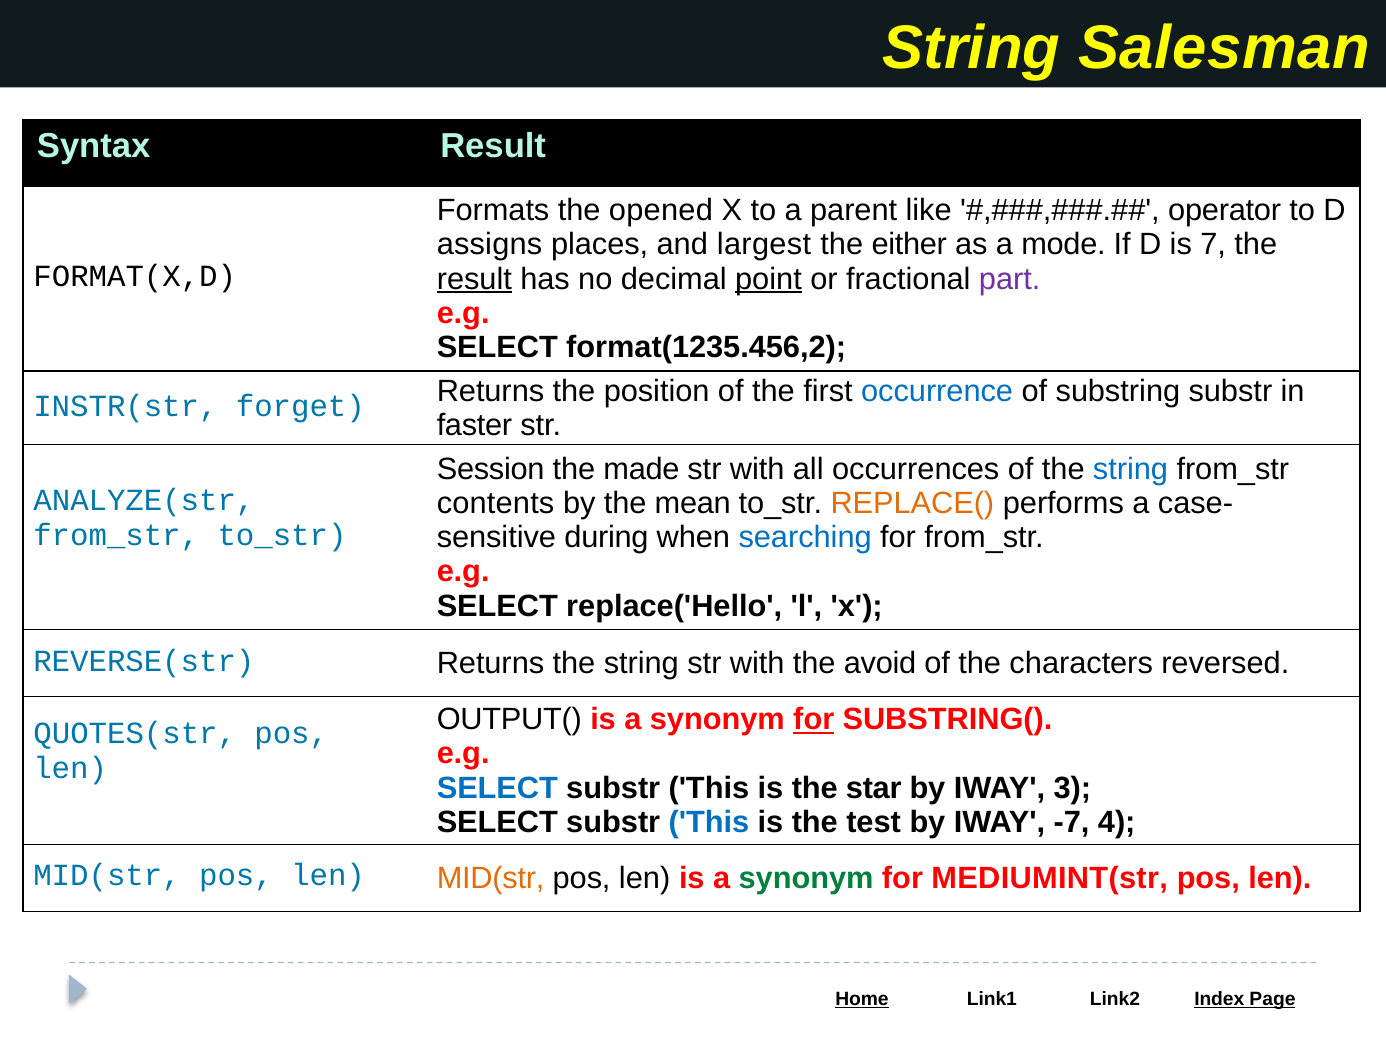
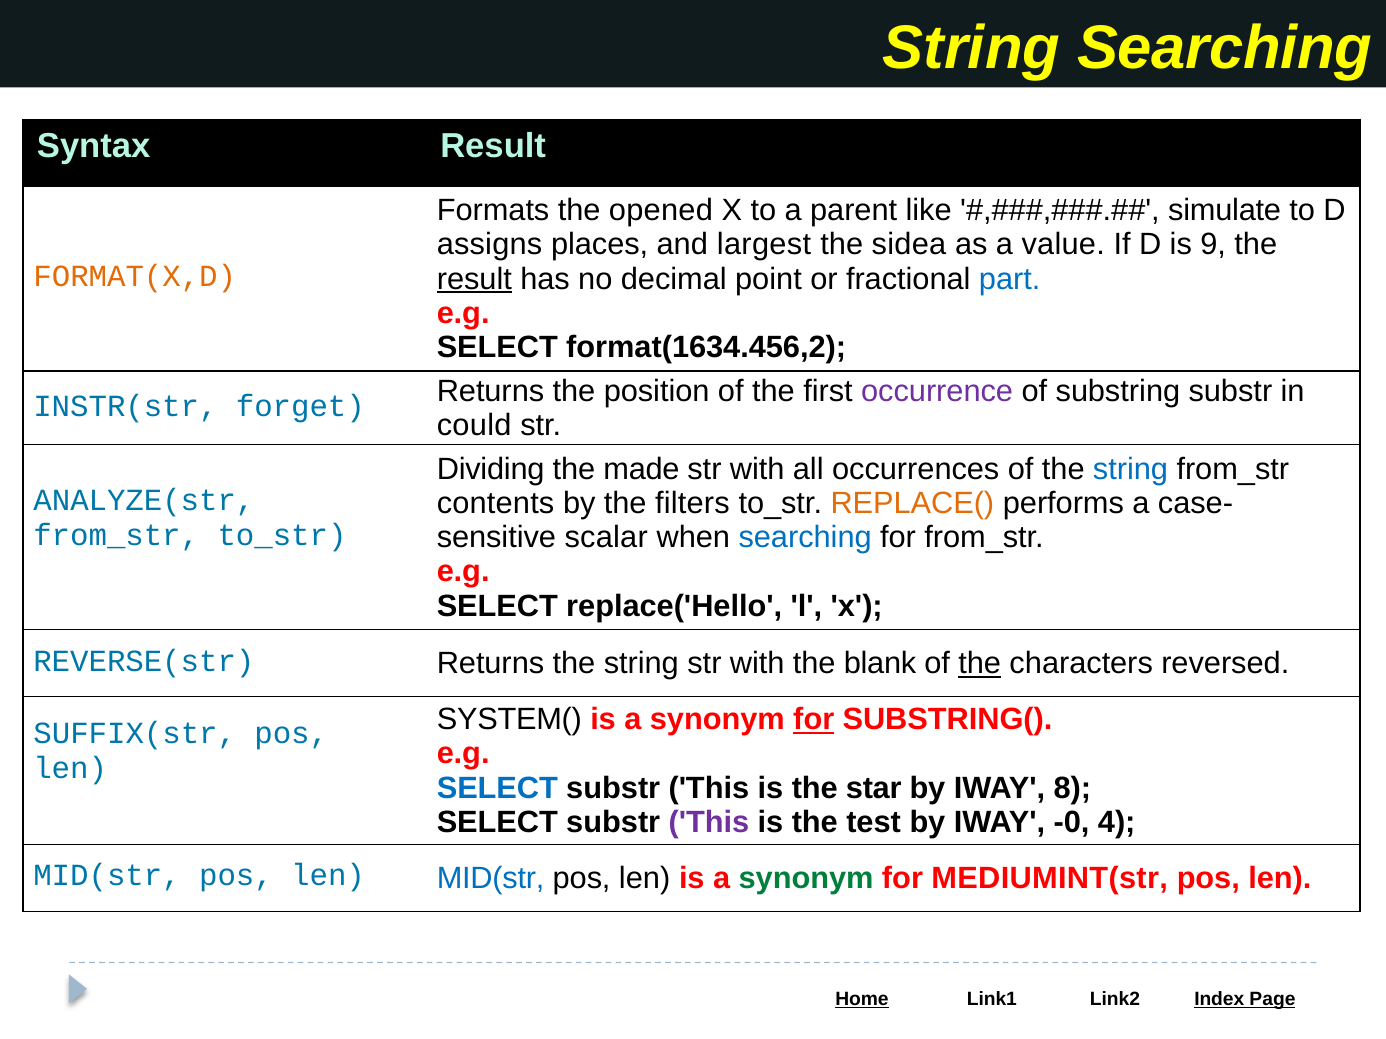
String Salesman: Salesman -> Searching
operator: operator -> simulate
either: either -> sidea
mode: mode -> value
7: 7 -> 9
point underline: present -> none
part colour: purple -> blue
FORMAT(X,D colour: black -> orange
format(1235.456,2: format(1235.456,2 -> format(1634.456,2
occurrence colour: blue -> purple
faster: faster -> could
Session: Session -> Dividing
mean: mean -> filters
during: during -> scalar
avoid: avoid -> blank
the at (980, 664) underline: none -> present
OUTPUT(: OUTPUT( -> SYSTEM(
QUOTES(str: QUOTES(str -> SUFFIX(str
3: 3 -> 8
This at (709, 822) colour: blue -> purple
-7: -7 -> -0
MID(str at (491, 879) colour: orange -> blue
